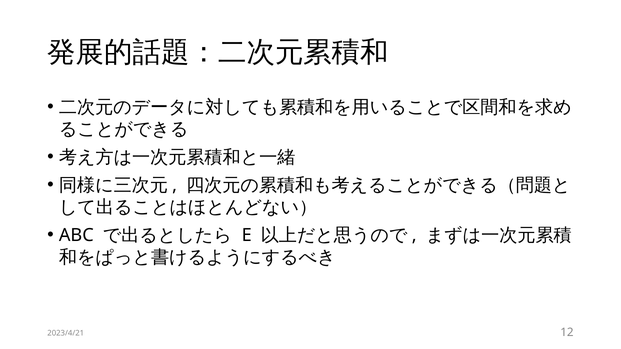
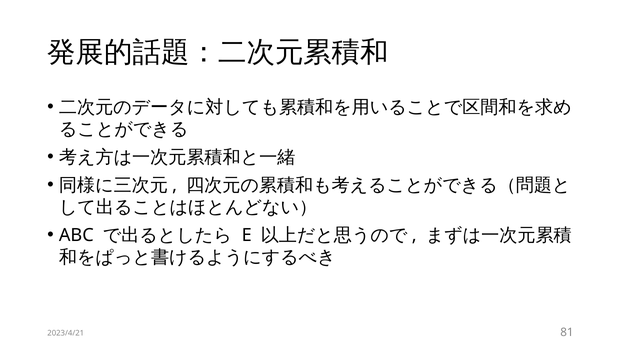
12: 12 -> 81
